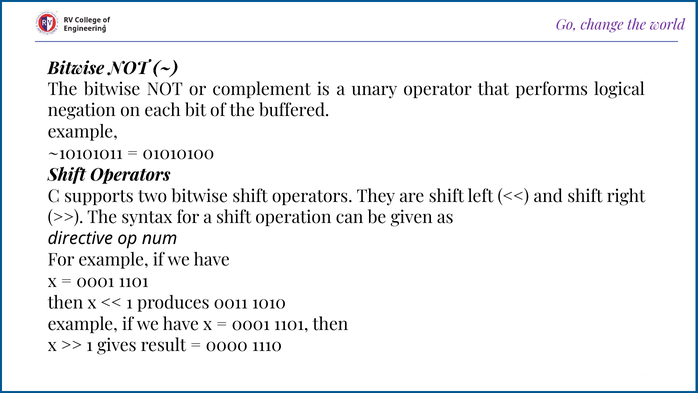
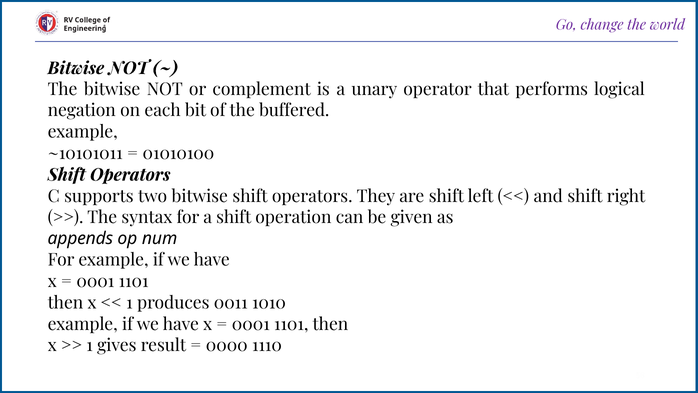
directive: directive -> appends
